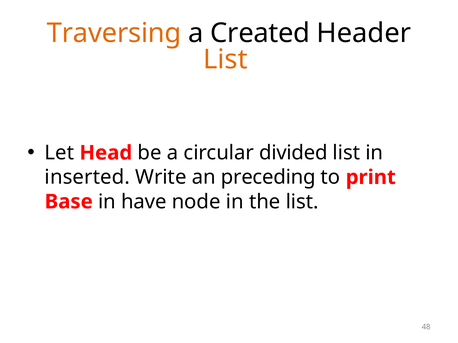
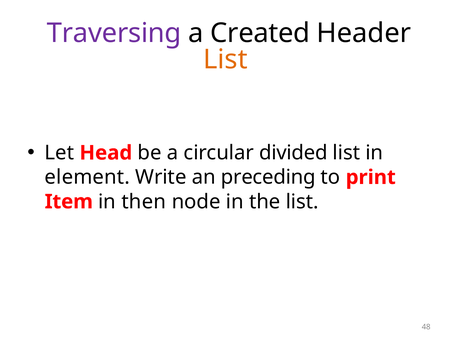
Traversing colour: orange -> purple
inserted: inserted -> element
Base: Base -> Item
have: have -> then
